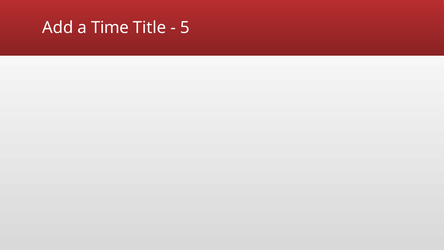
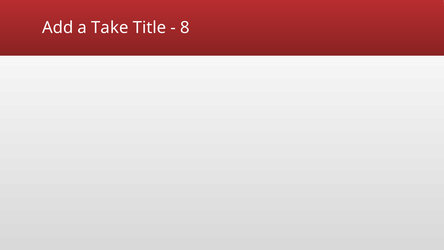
Time: Time -> Take
5: 5 -> 8
